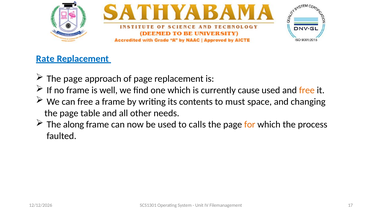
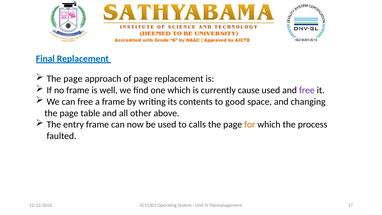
Rate: Rate -> Final
free at (307, 90) colour: orange -> purple
must: must -> good
needs: needs -> above
along: along -> entry
